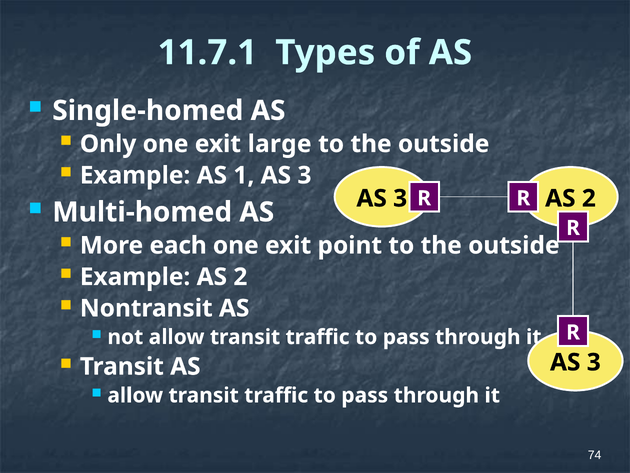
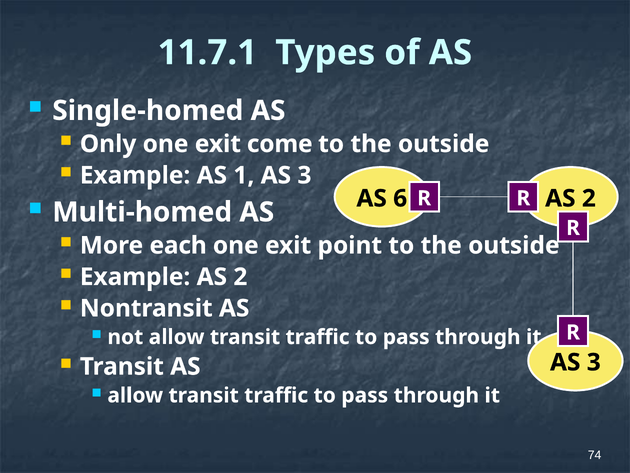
large: large -> come
3 at (400, 198): 3 -> 6
